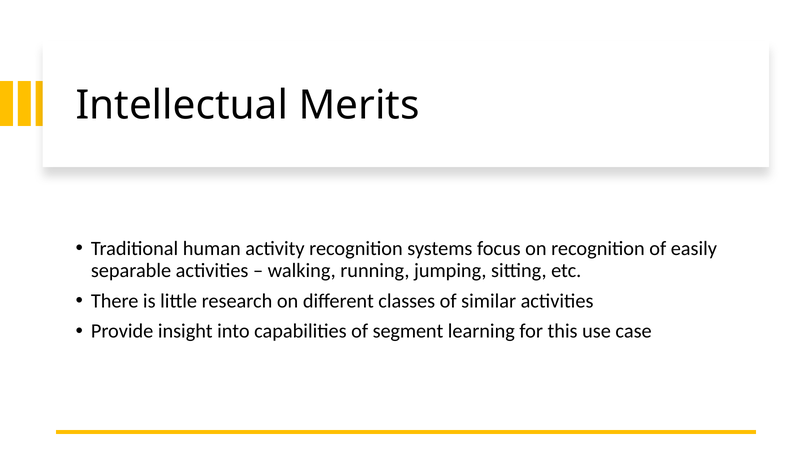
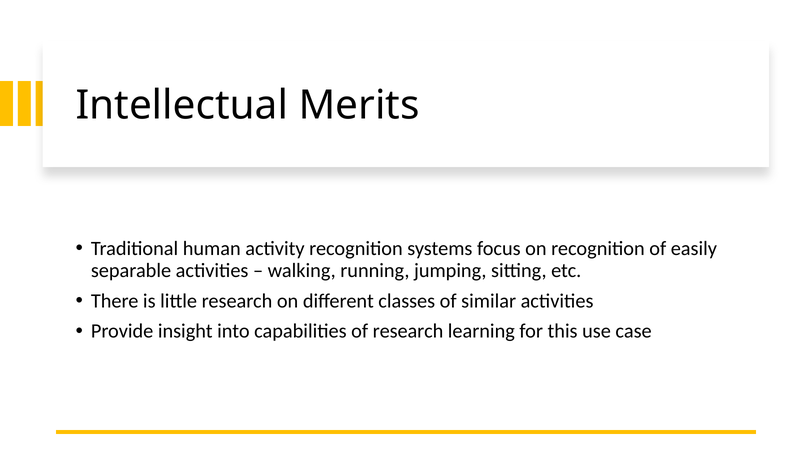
of segment: segment -> research
